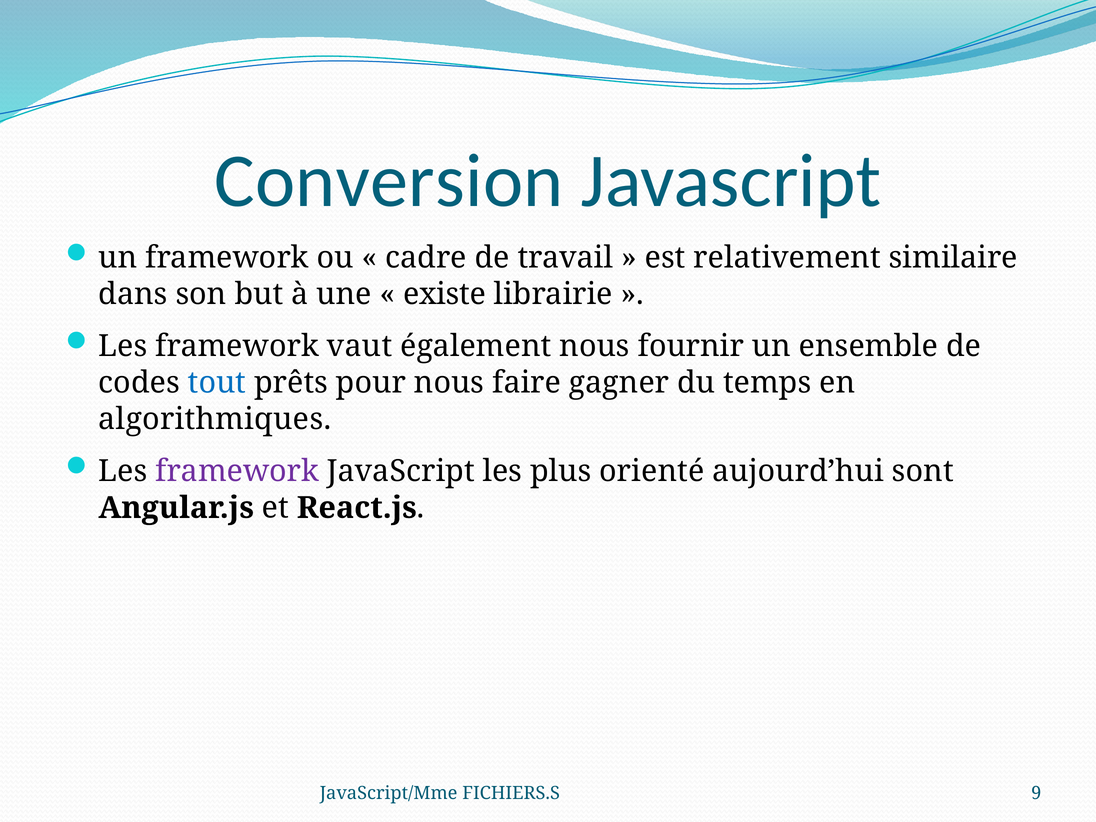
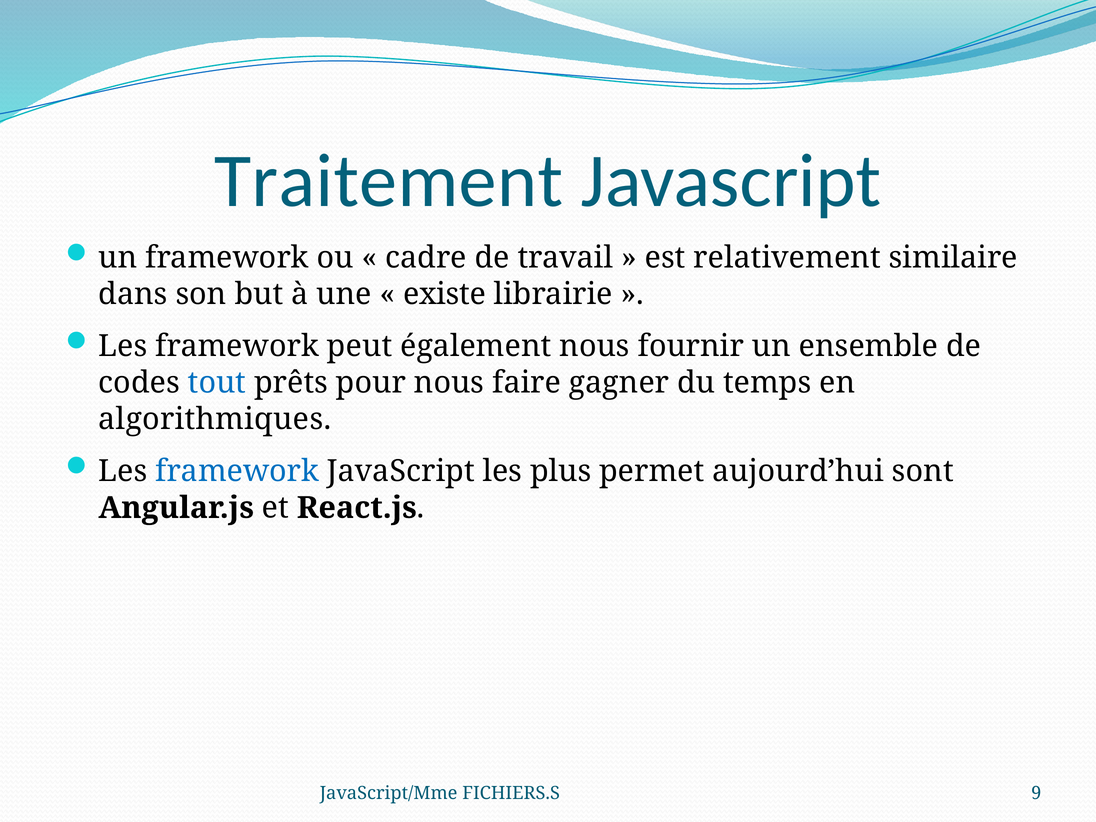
Conversion: Conversion -> Traitement
vaut: vaut -> peut
framework at (237, 471) colour: purple -> blue
orienté: orienté -> permet
